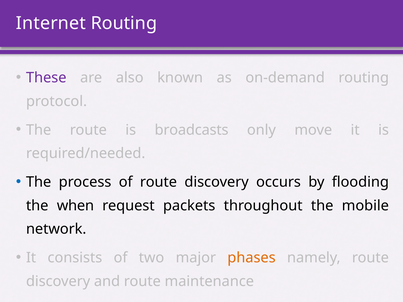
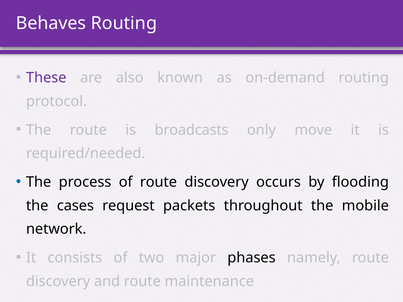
Internet: Internet -> Behaves
when: when -> cases
phases colour: orange -> black
